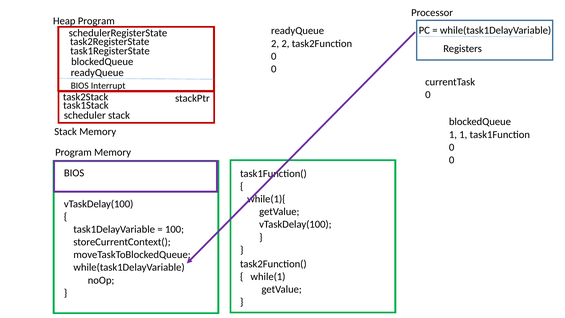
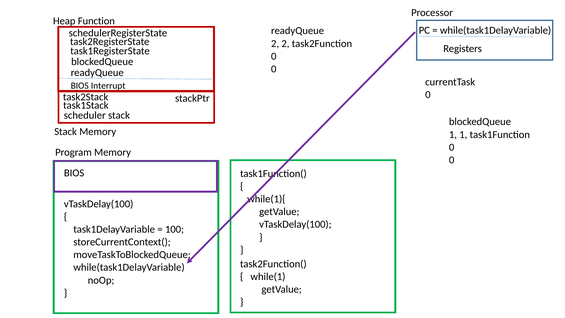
Heap Program: Program -> Function
